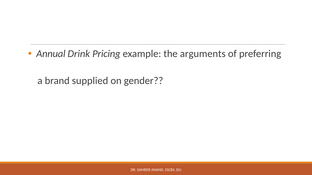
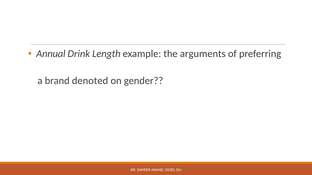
Pricing: Pricing -> Length
supplied: supplied -> denoted
